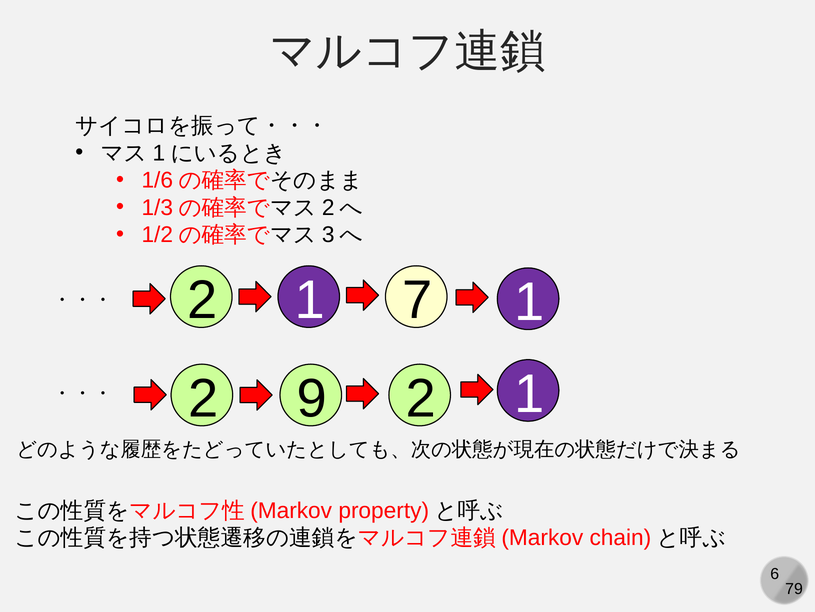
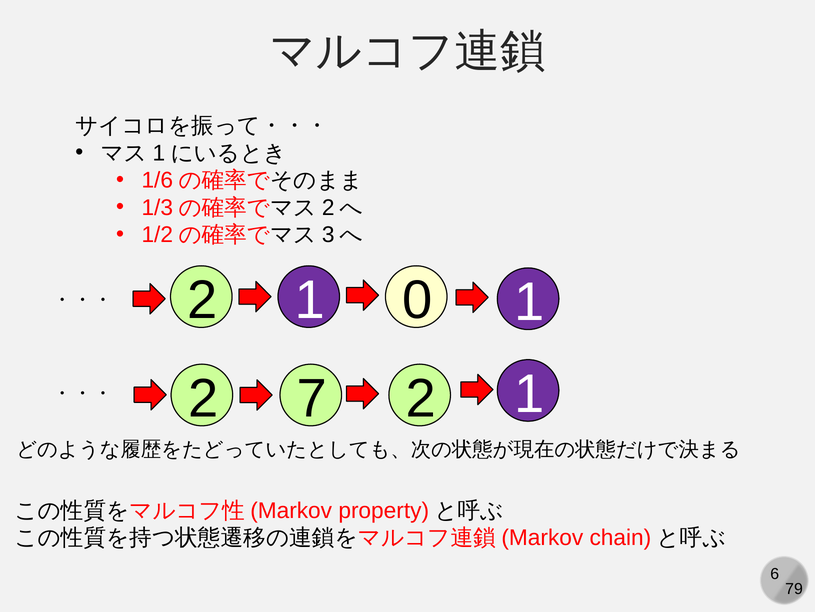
7: 7 -> 0
9: 9 -> 7
